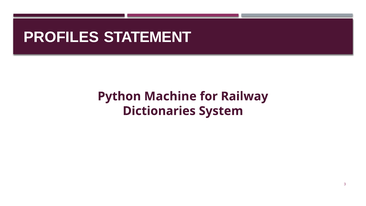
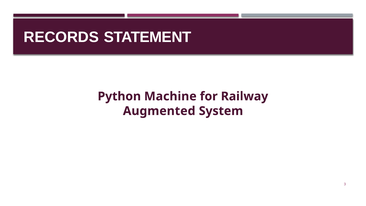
PROFILES: PROFILES -> RECORDS
Dictionaries: Dictionaries -> Augmented
